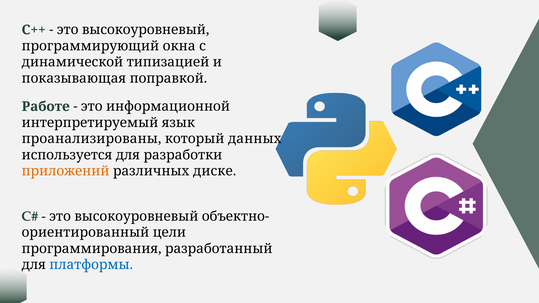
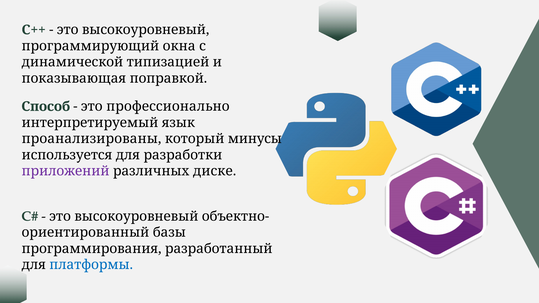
Работе: Работе -> Способ
информационной: информационной -> профессионально
данных: данных -> минусы
приложений colour: orange -> purple
цели: цели -> базы
